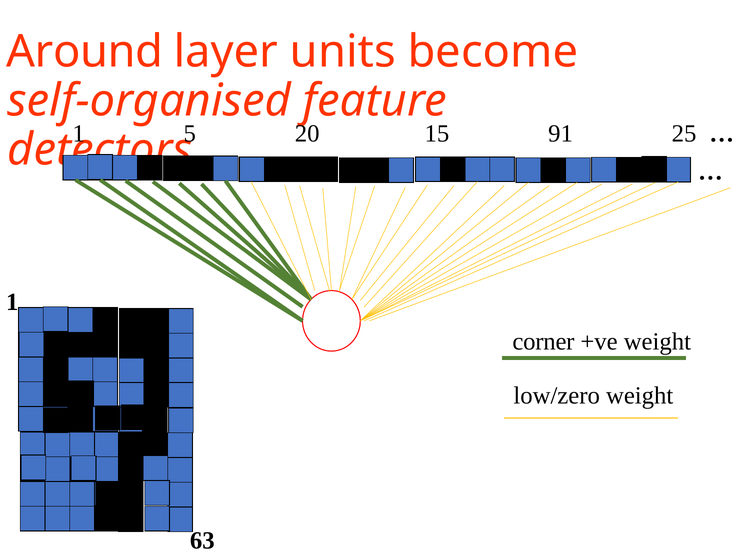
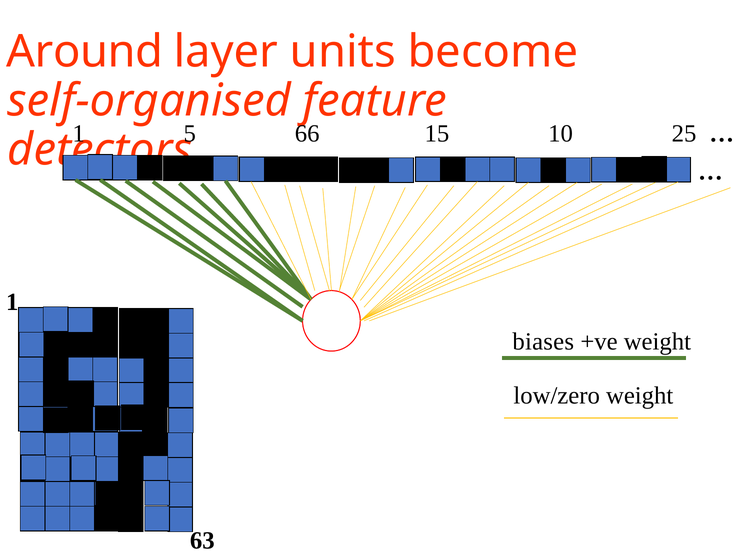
20: 20 -> 66
91: 91 -> 10
corner: corner -> biases
